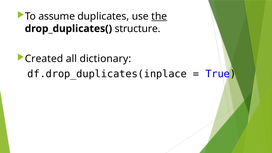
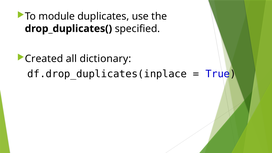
assume: assume -> module
the underline: present -> none
structure: structure -> specified
